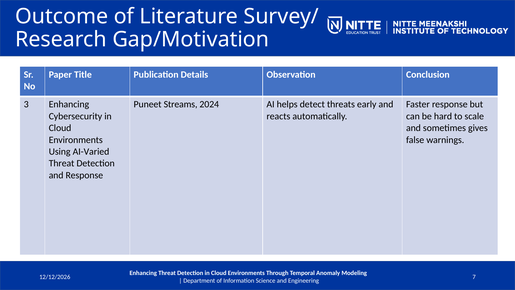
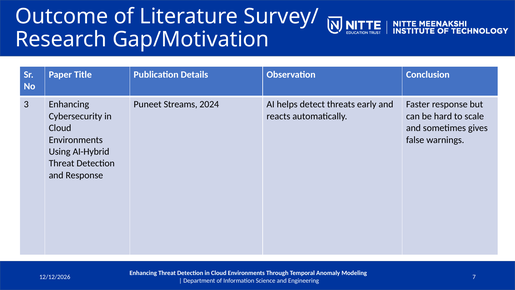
AI-Varied: AI-Varied -> AI-Hybrid
